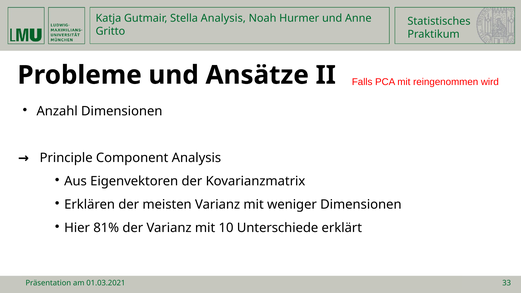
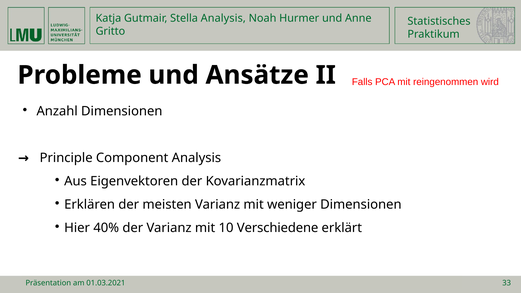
81%: 81% -> 40%
Unterschiede: Unterschiede -> Verschiedene
